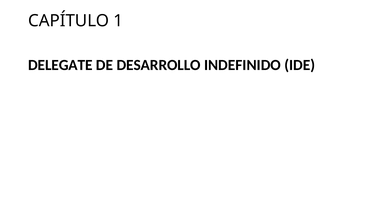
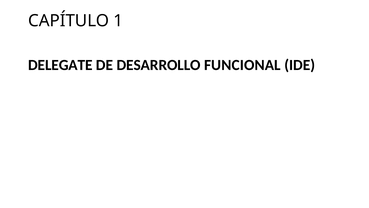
INDEFINIDO: INDEFINIDO -> FUNCIONAL
